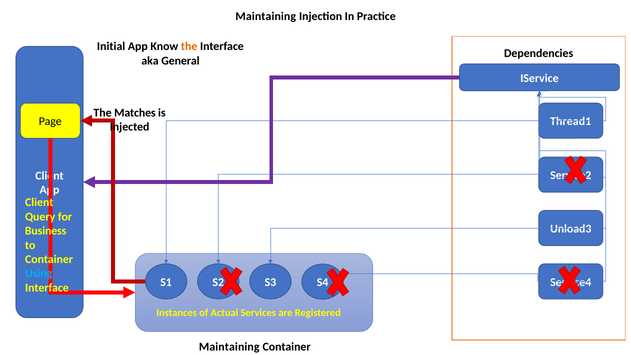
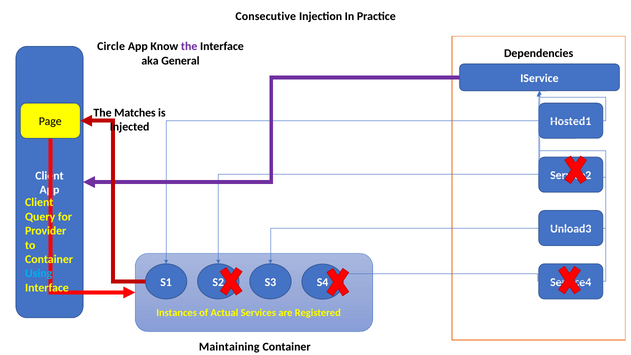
Maintaining at (266, 17): Maintaining -> Consecutive
Initial: Initial -> Circle
the at (189, 46) colour: orange -> purple
Thread1: Thread1 -> Hosted1
Business: Business -> Provider
